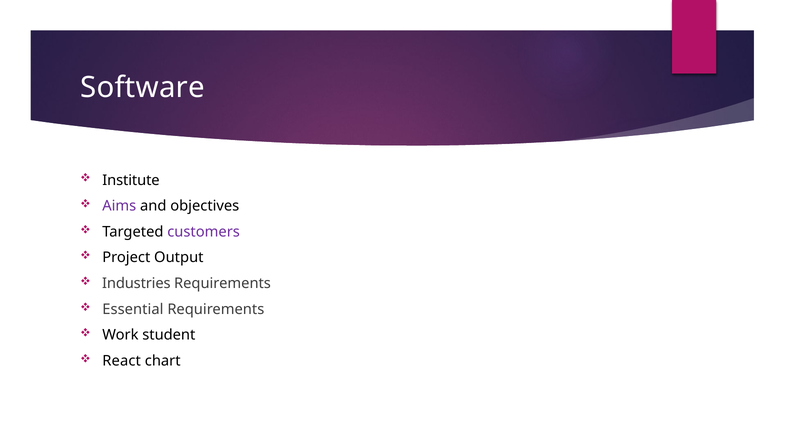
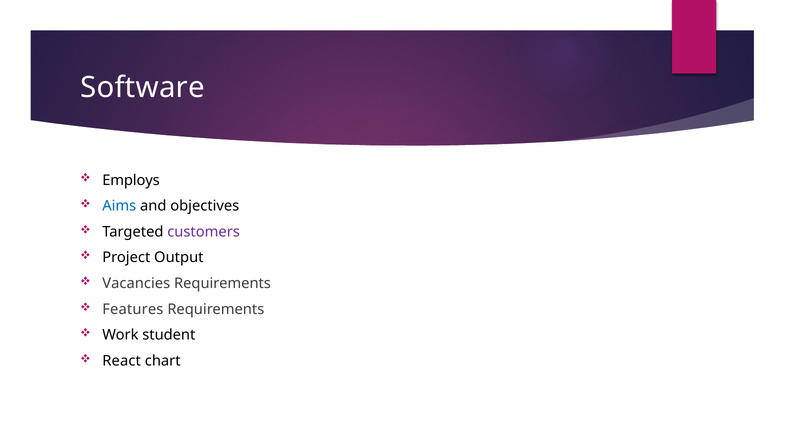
Institute: Institute -> Employs
Aims colour: purple -> blue
Industries: Industries -> Vacancies
Essential: Essential -> Features
